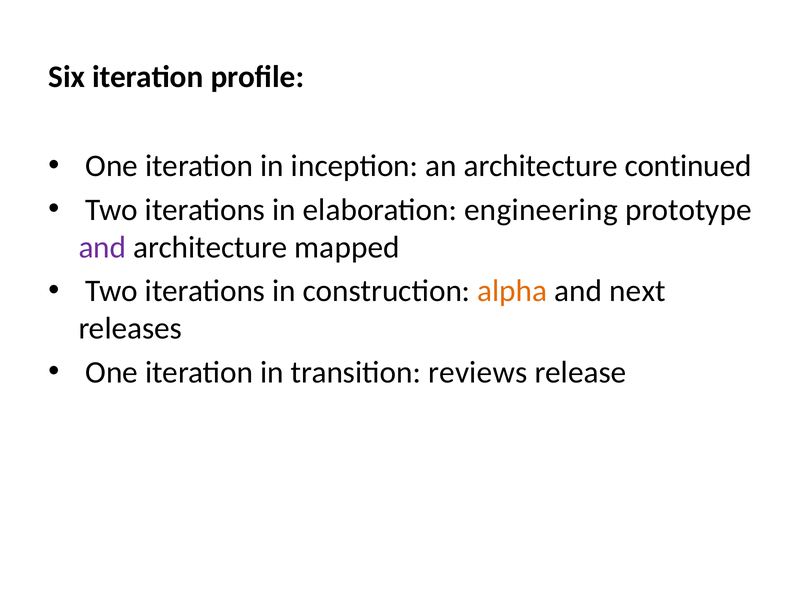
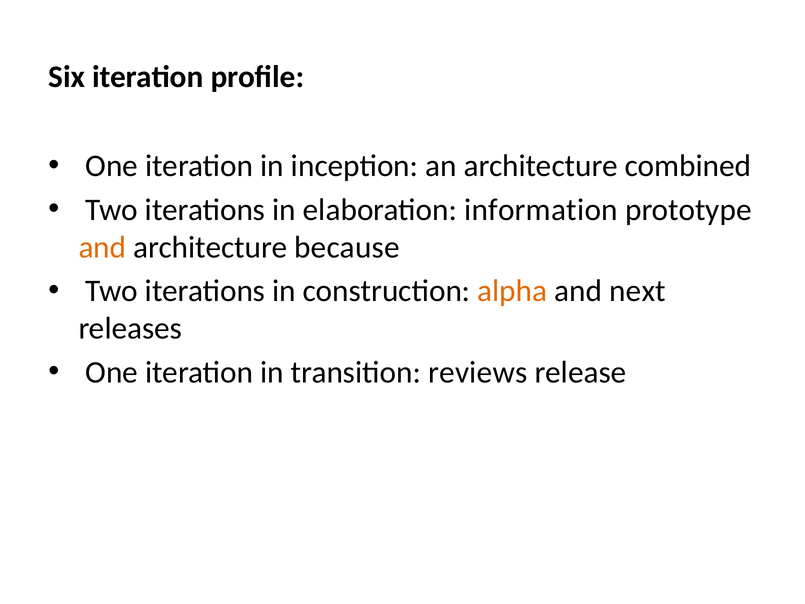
continued: continued -> combined
engineering: engineering -> information
and at (102, 247) colour: purple -> orange
mapped: mapped -> because
